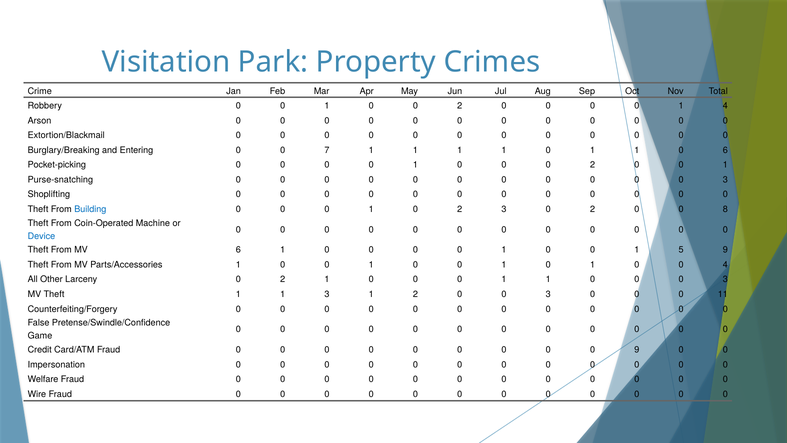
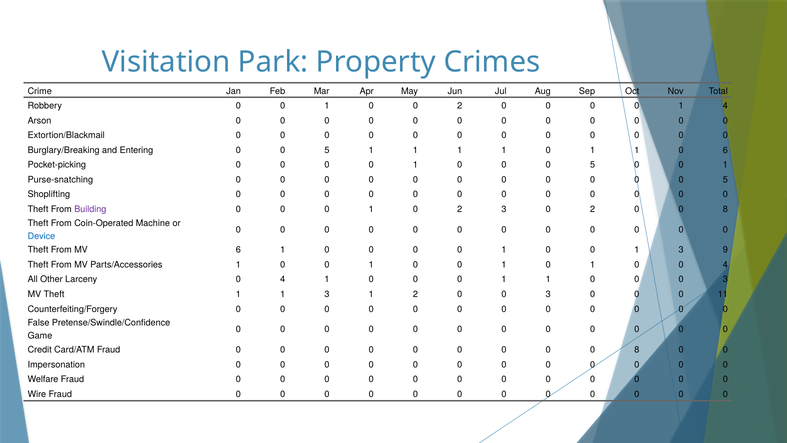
Entering 0 0 7: 7 -> 5
2 at (593, 165): 2 -> 5
3 at (725, 180): 3 -> 5
Building colour: blue -> purple
0 1 5: 5 -> 3
Larceny 0 2: 2 -> 4
0 0 0 9: 9 -> 8
